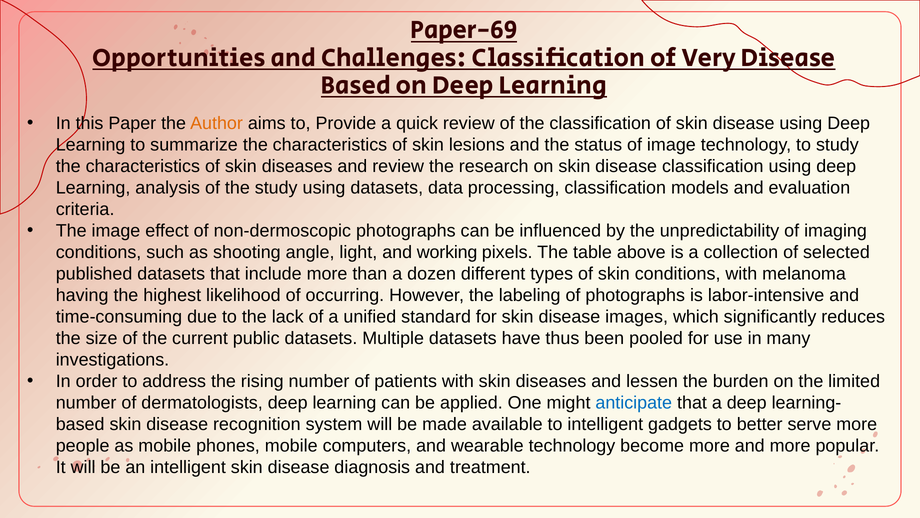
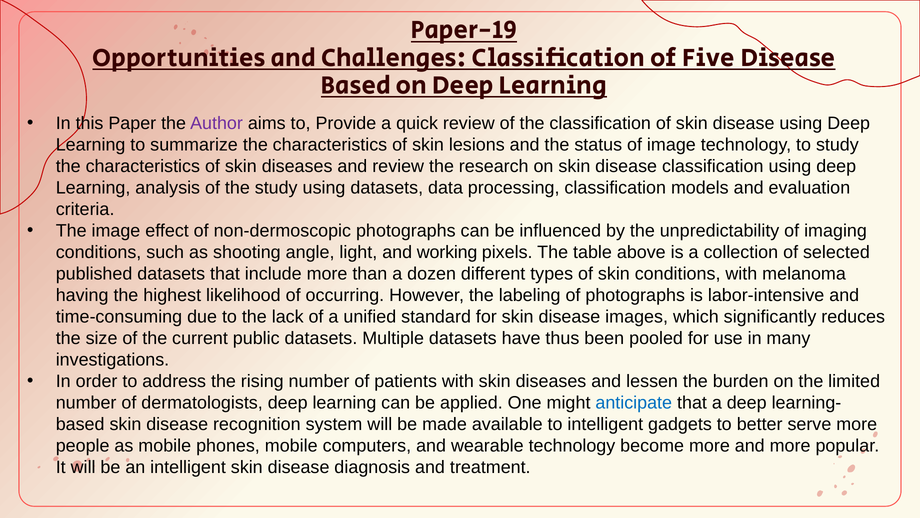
Paper-69: Paper-69 -> Paper-19
Very: Very -> Five
Author colour: orange -> purple
